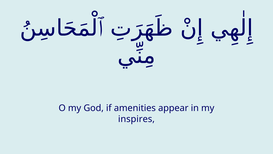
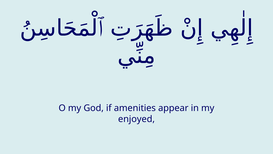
inspires: inspires -> enjoyed
